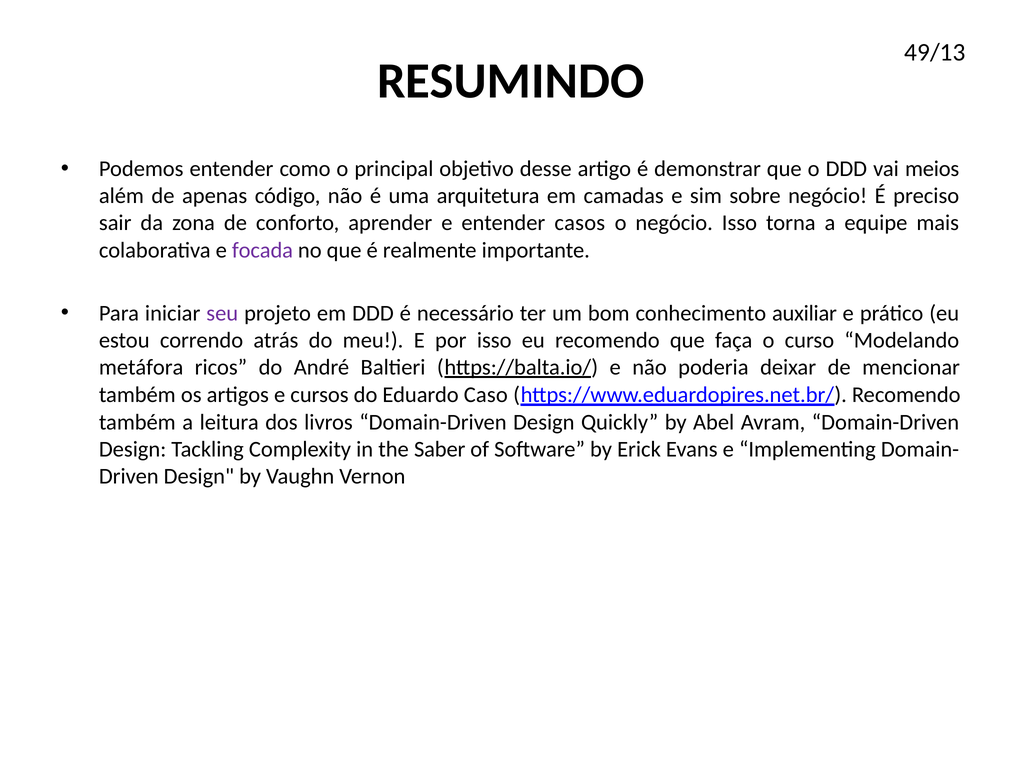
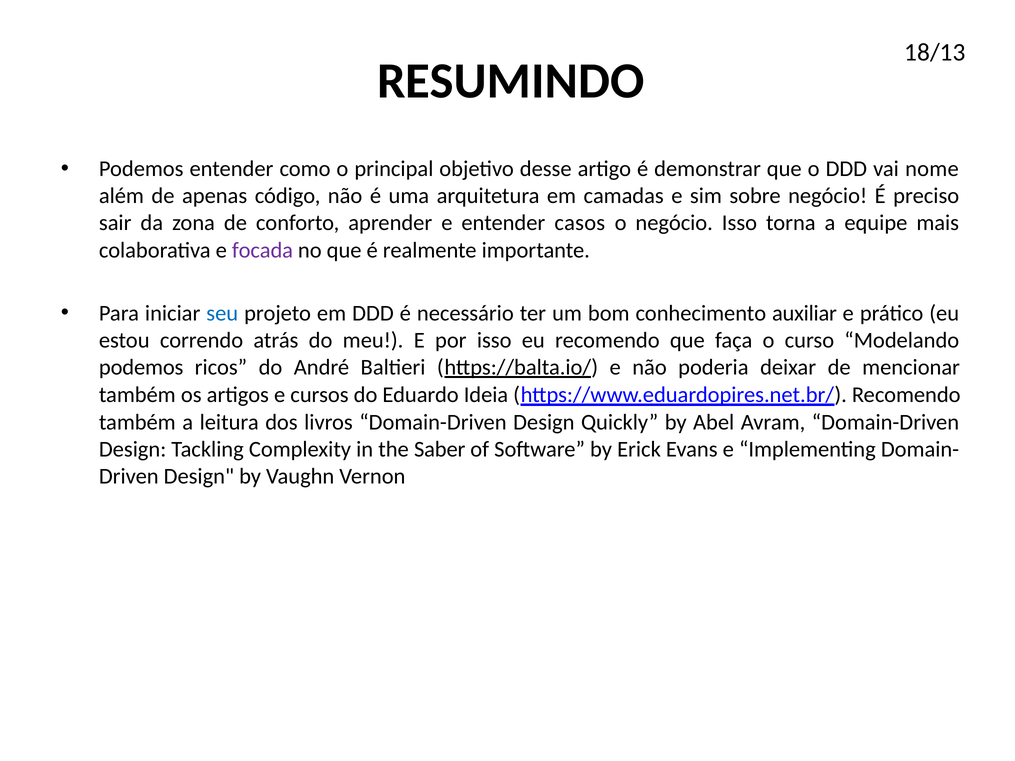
49/13: 49/13 -> 18/13
meios: meios -> nome
seu colour: purple -> blue
metáfora at (141, 367): metáfora -> podemos
Caso: Caso -> Ideia
